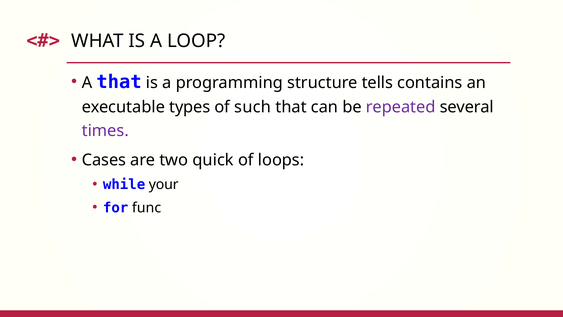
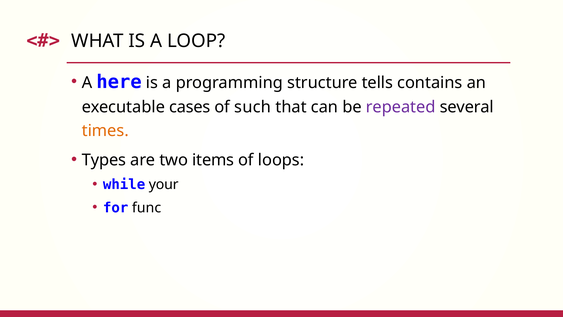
A that: that -> here
types: types -> cases
times colour: purple -> orange
Cases: Cases -> Types
quick: quick -> items
